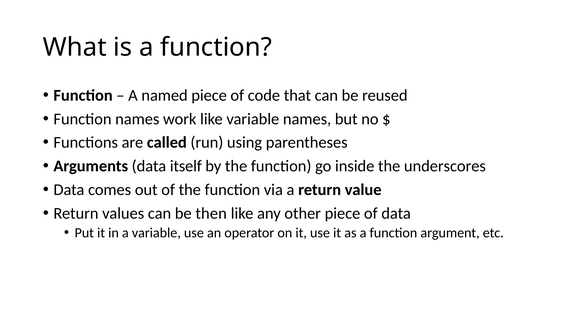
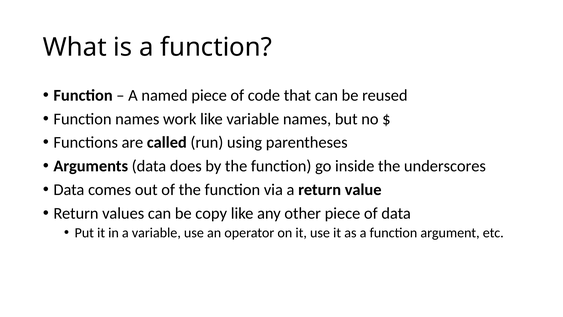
itself: itself -> does
then: then -> copy
